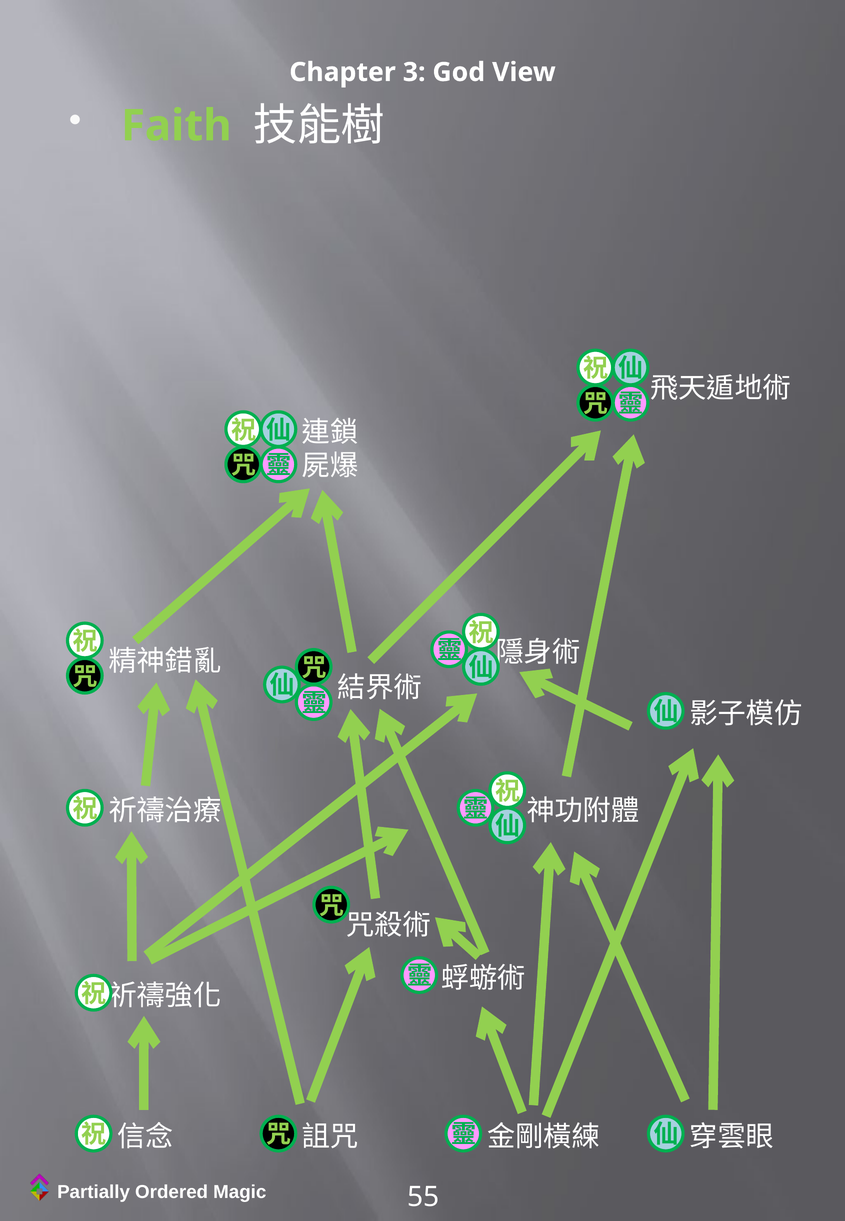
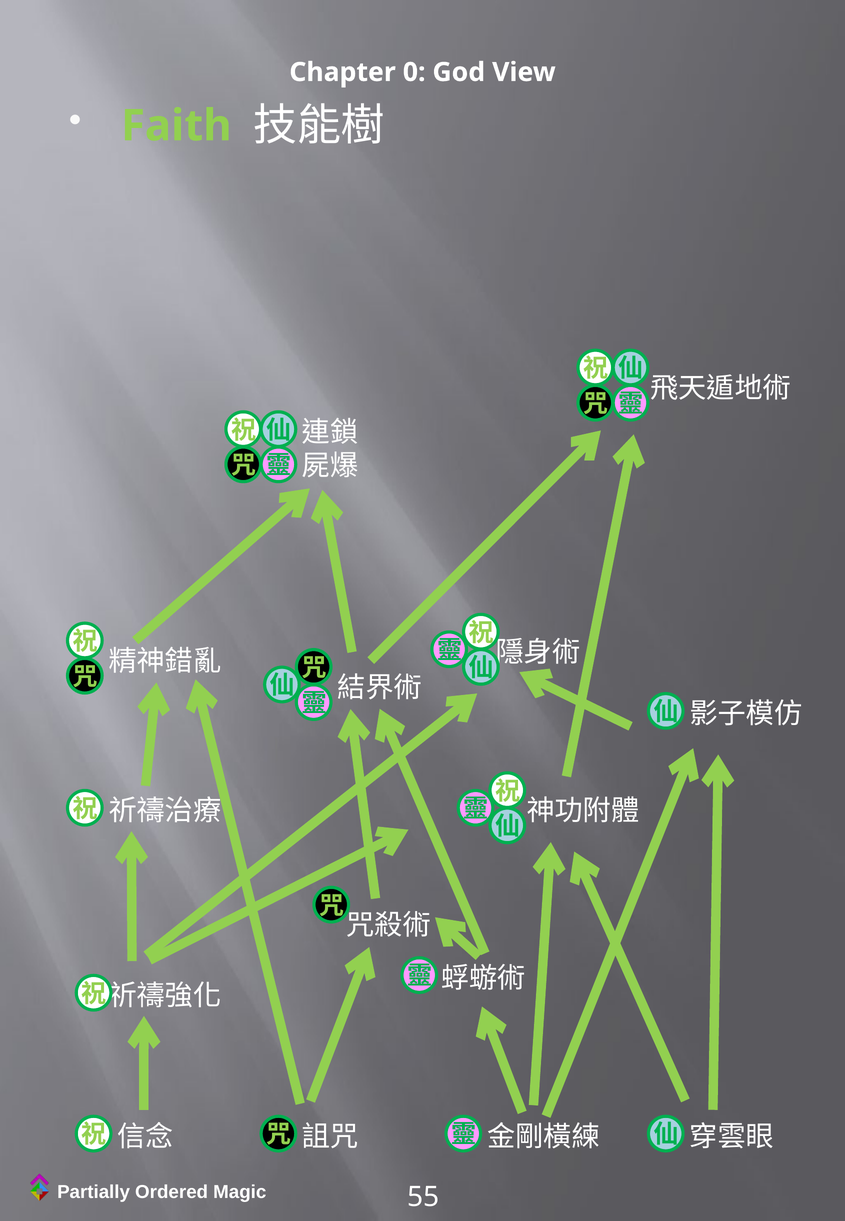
3: 3 -> 0
